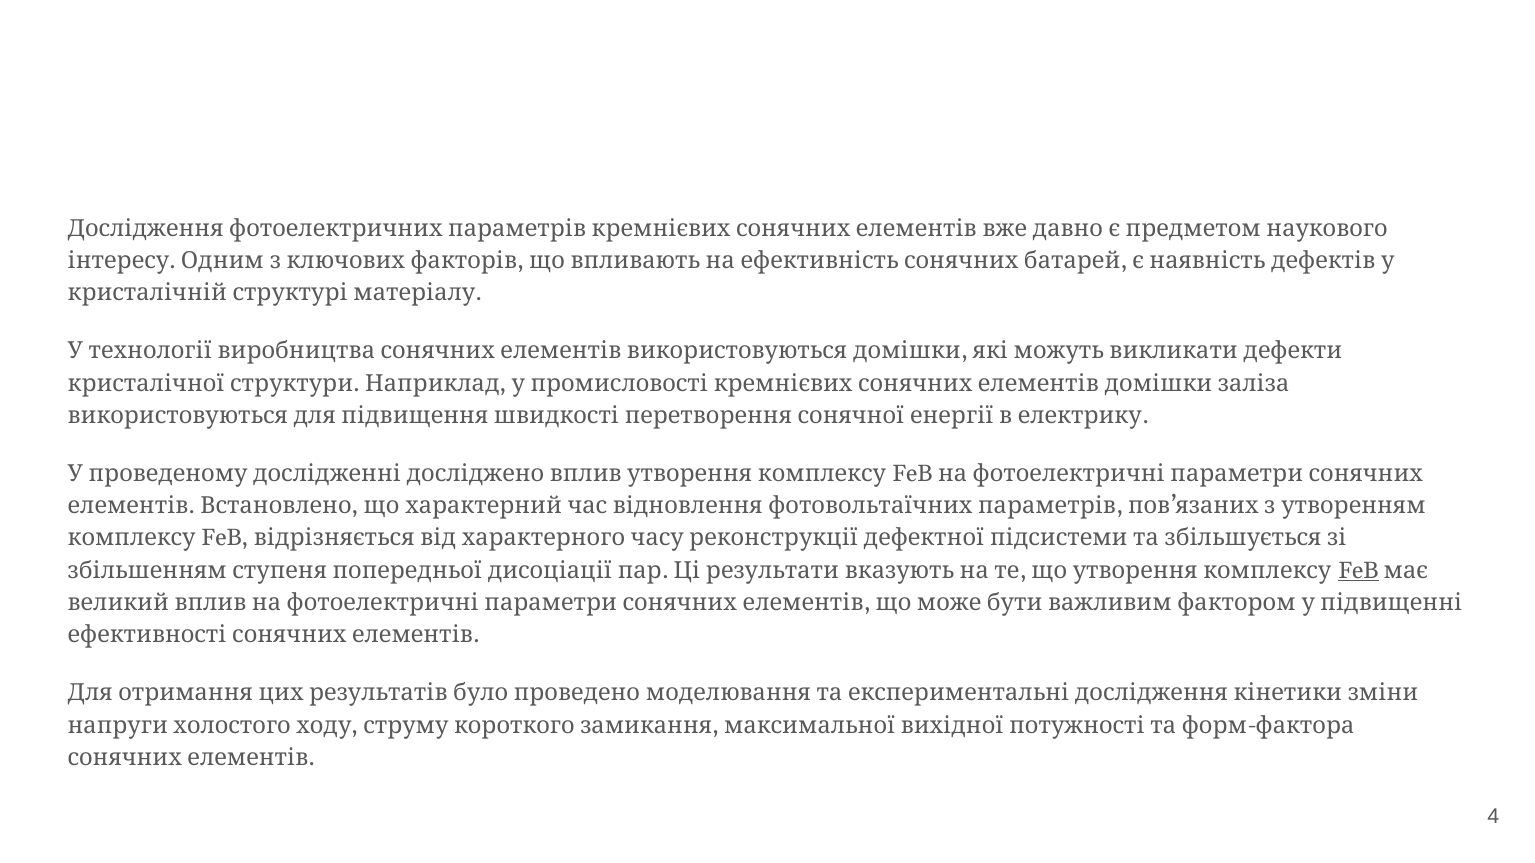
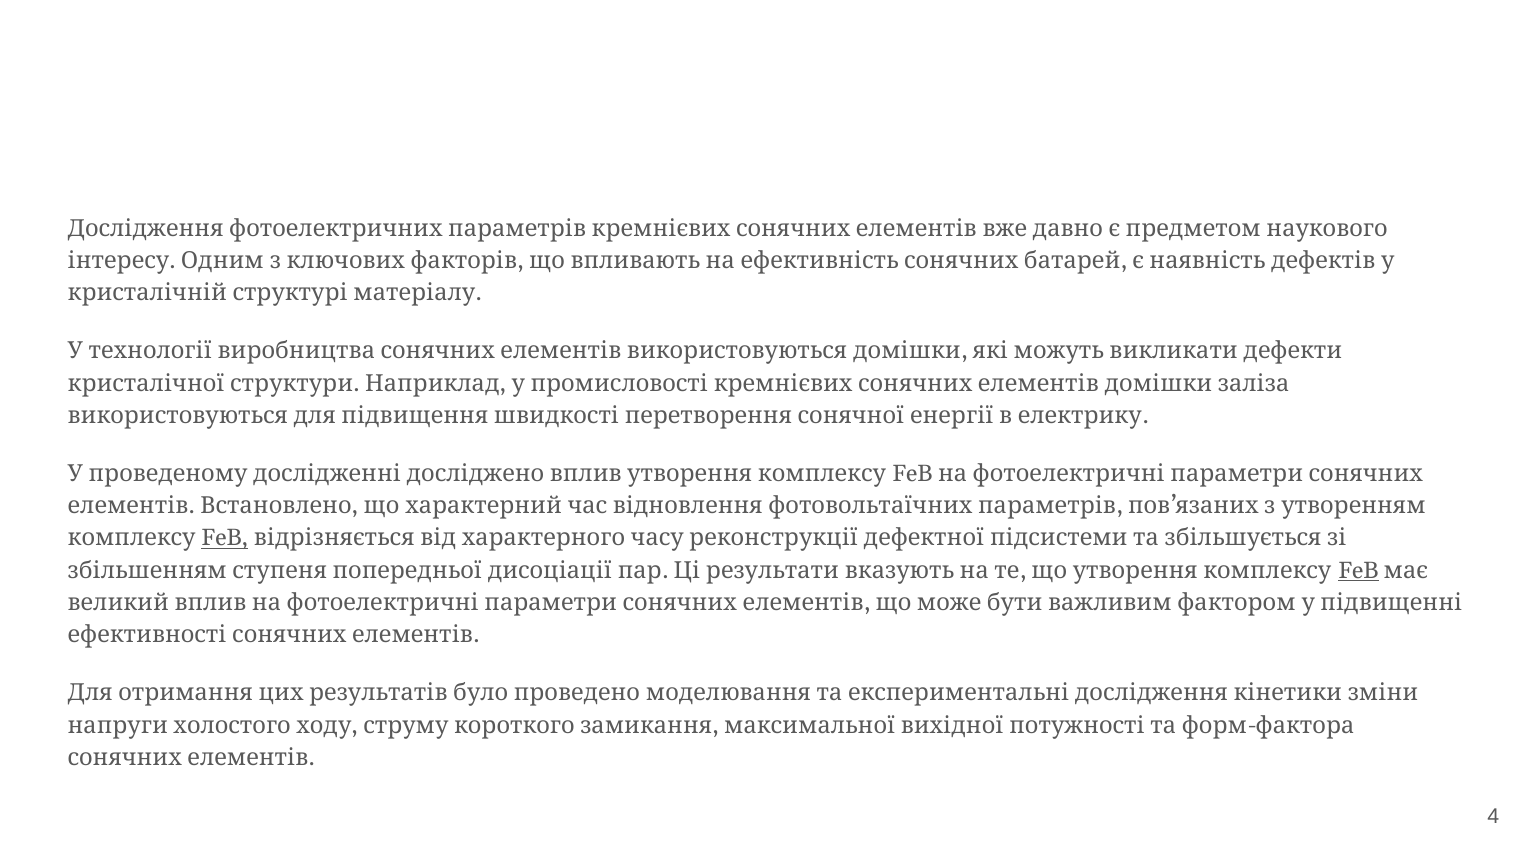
FeB at (225, 538) underline: none -> present
